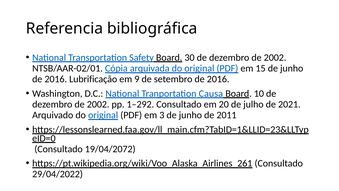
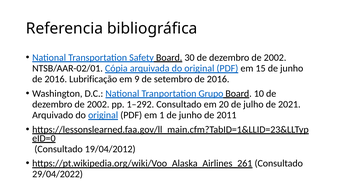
Causa: Causa -> Grupo
3: 3 -> 1
19/04/2072: 19/04/2072 -> 19/04/2012
